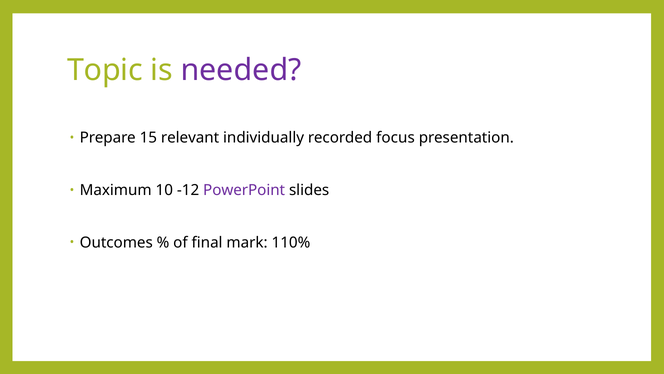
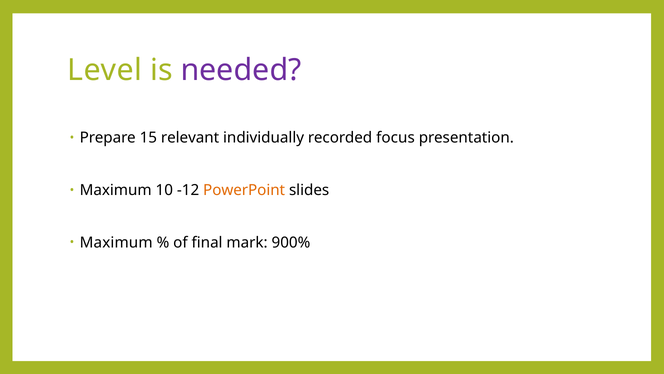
Topic: Topic -> Level
PowerPoint colour: purple -> orange
Outcomes at (116, 242): Outcomes -> Maximum
110%: 110% -> 900%
